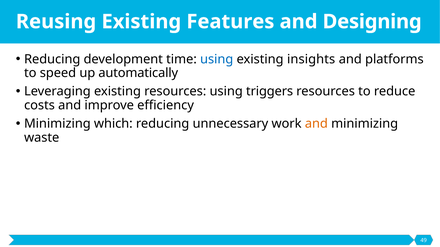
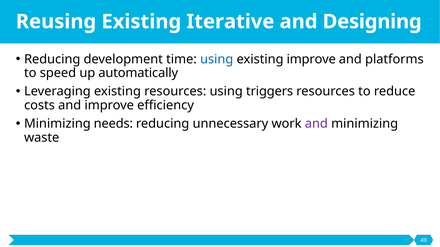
Features: Features -> Iterative
existing insights: insights -> improve
which: which -> needs
and at (316, 124) colour: orange -> purple
